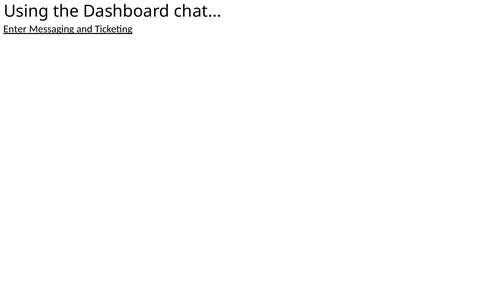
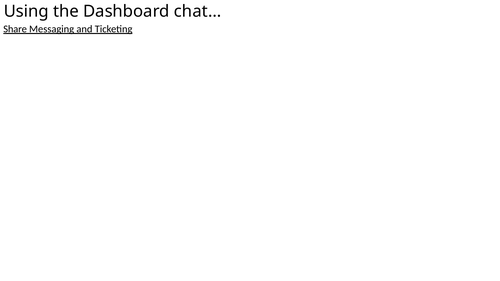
Enter: Enter -> Share
